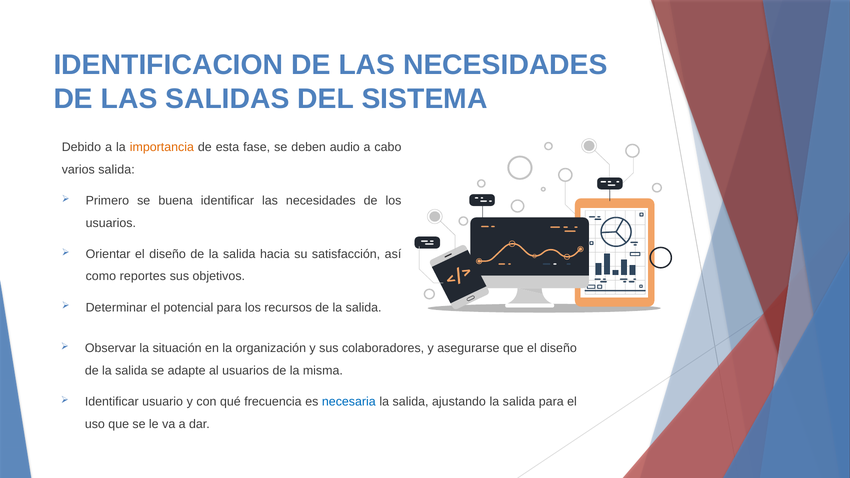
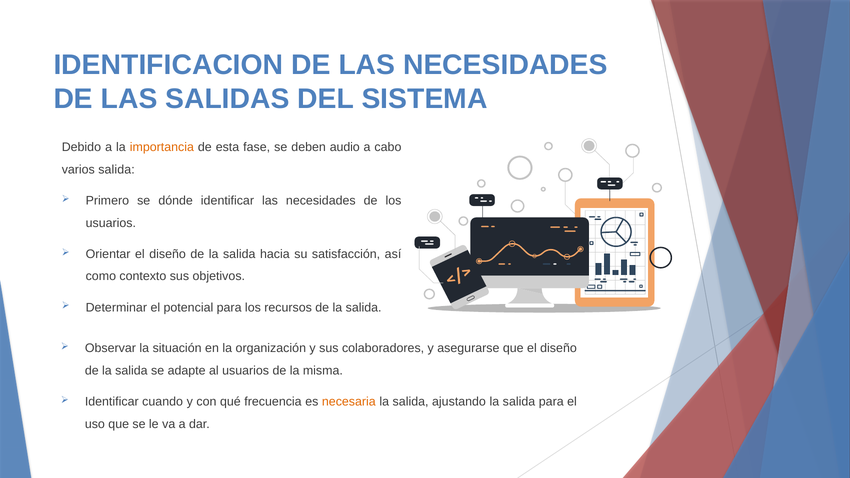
buena: buena -> dónde
reportes: reportes -> contexto
usuario: usuario -> cuando
necesaria colour: blue -> orange
